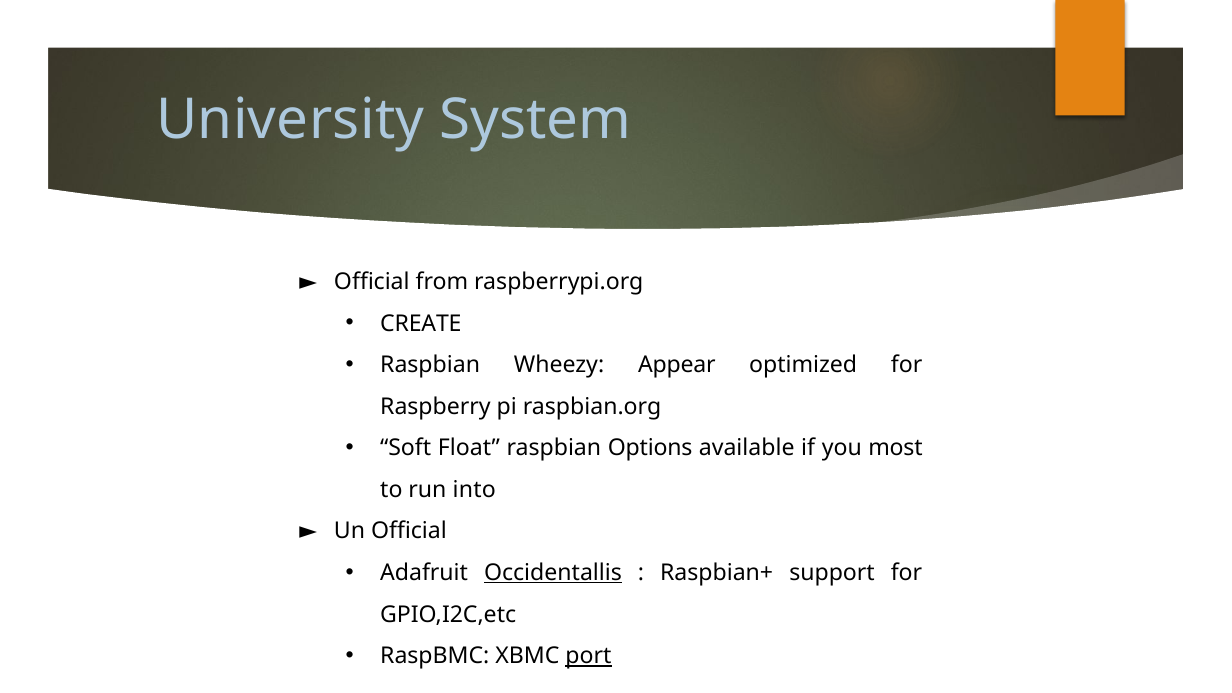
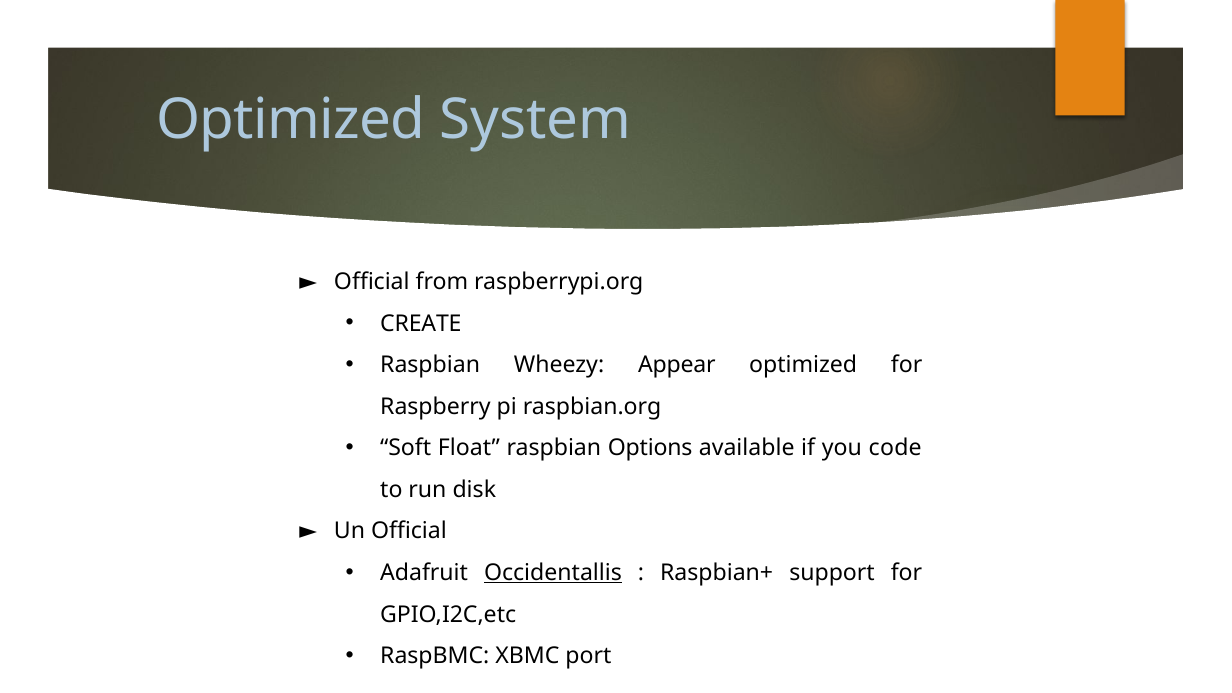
University at (290, 120): University -> Optimized
most: most -> code
into: into -> disk
port underline: present -> none
